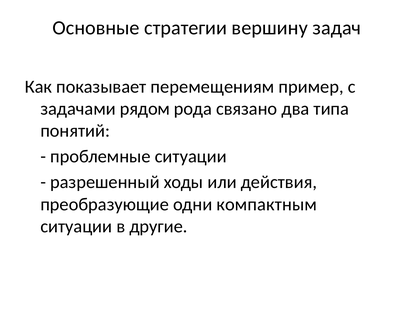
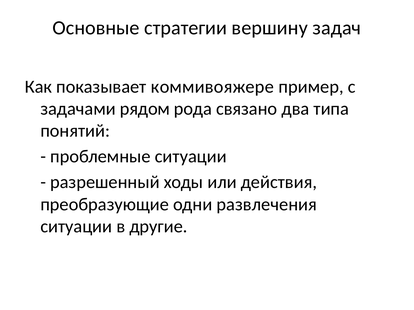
перемещениям: перемещениям -> коммивояжере
компактным: компактным -> развлечения
